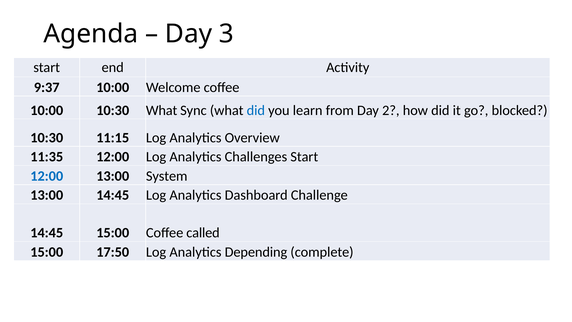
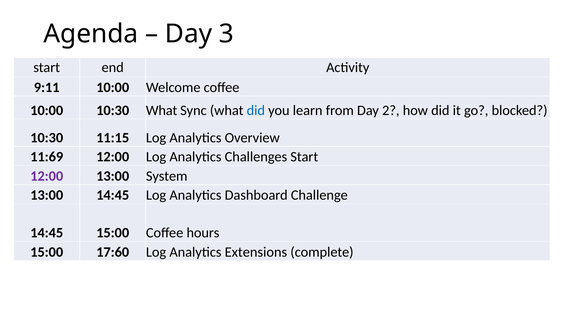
9:37: 9:37 -> 9:11
11:35: 11:35 -> 11:69
12:00 at (47, 176) colour: blue -> purple
called: called -> hours
17:50: 17:50 -> 17:60
Depending: Depending -> Extensions
